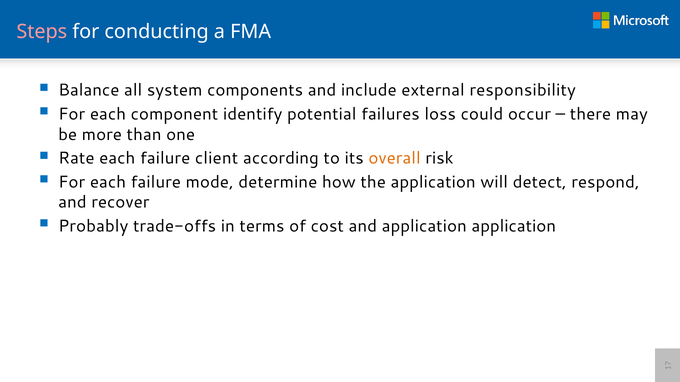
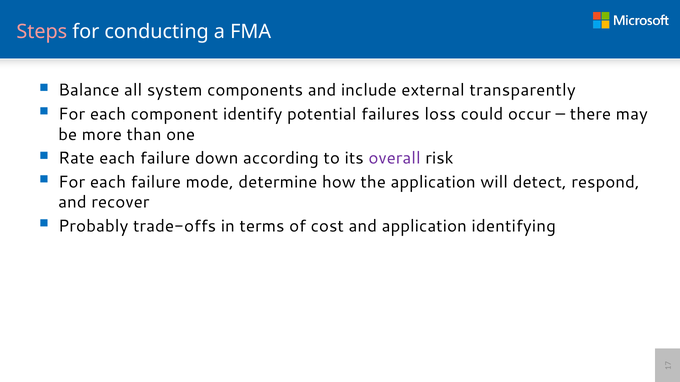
responsibility: responsibility -> transparently
client: client -> down
overall colour: orange -> purple
application application: application -> identifying
